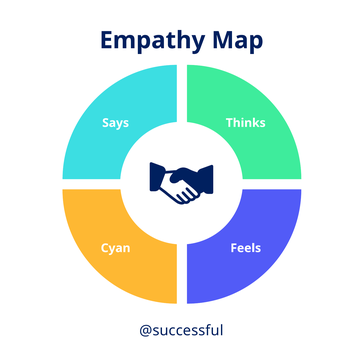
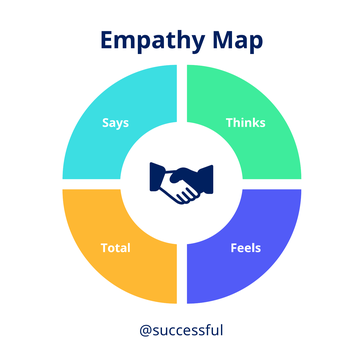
Cyan: Cyan -> Total
